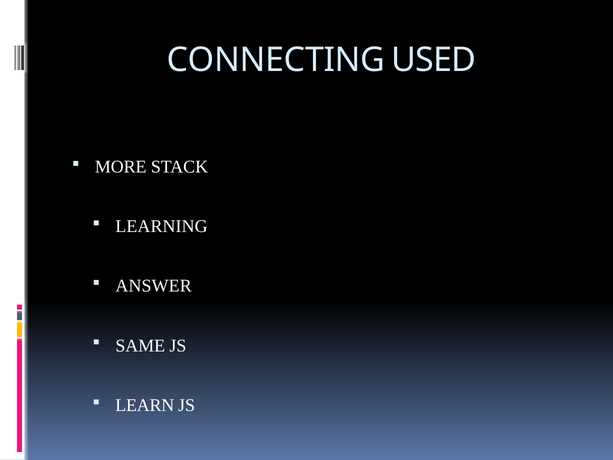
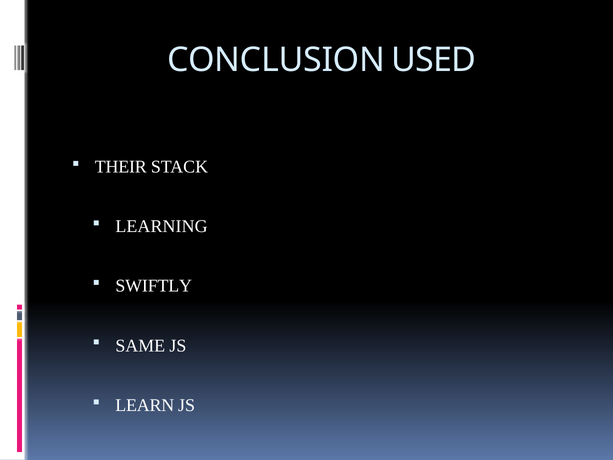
CONNECTING: CONNECTING -> CONCLUSION
MORE: MORE -> THEIR
ANSWER: ANSWER -> SWIFTLY
